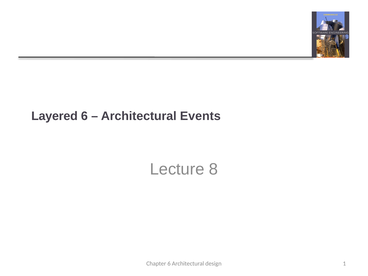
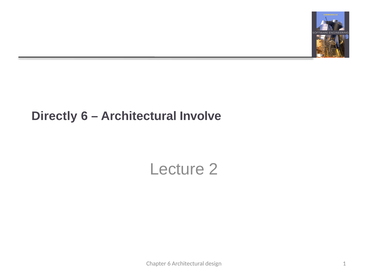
Layered: Layered -> Directly
Events: Events -> Involve
8: 8 -> 2
